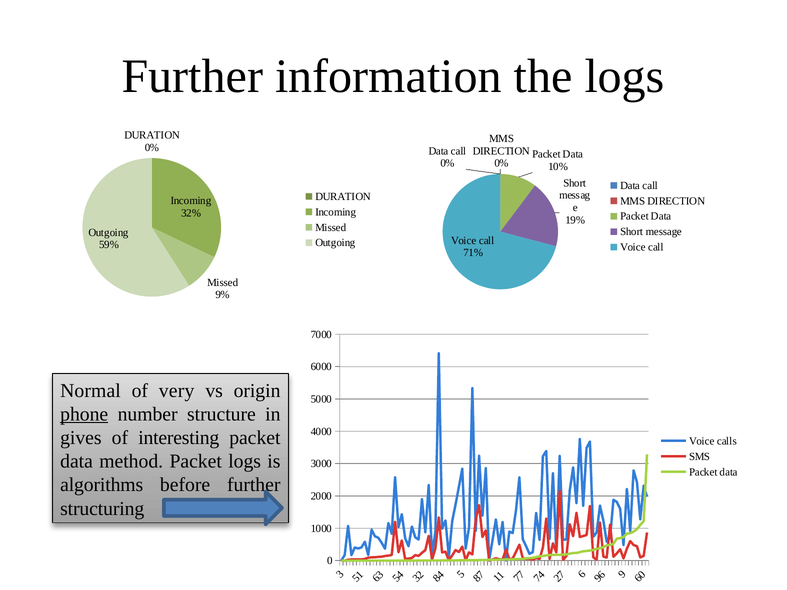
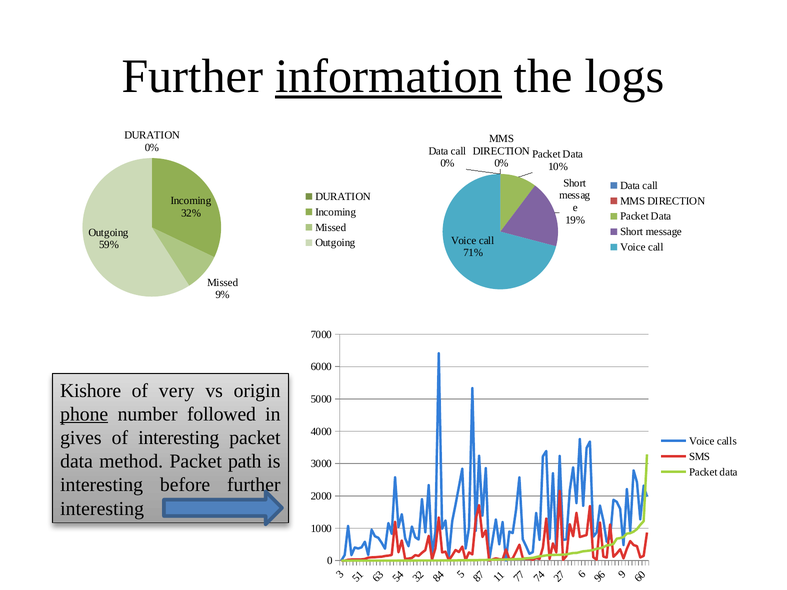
information underline: none -> present
Normal: Normal -> Kishore
structure: structure -> followed
Packet logs: logs -> path
algorithms at (102, 485): algorithms -> interesting
structuring at (102, 509): structuring -> interesting
